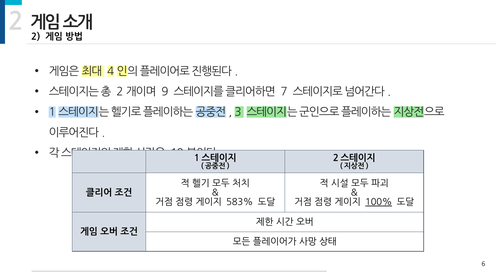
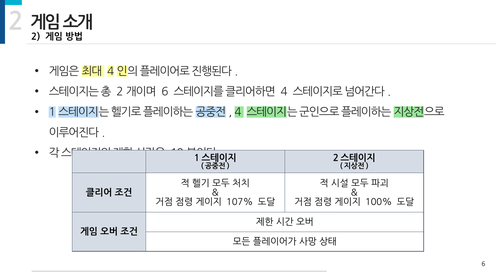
9 at (165, 92): 9 -> 6
7 at (284, 92): 7 -> 4
3 at (238, 112): 3 -> 4
583%: 583% -> 107%
100% underline: present -> none
